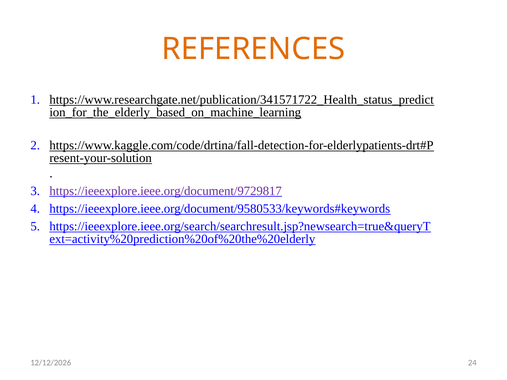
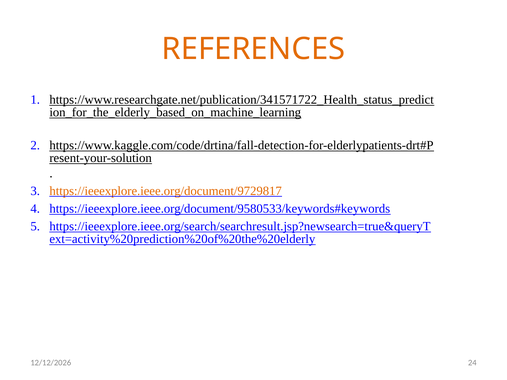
https://ieeexplore.ieee.org/document/9729817 colour: purple -> orange
